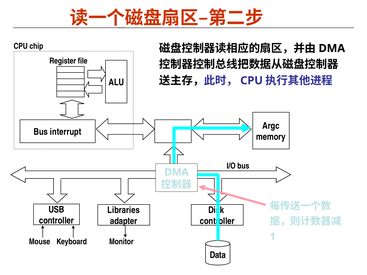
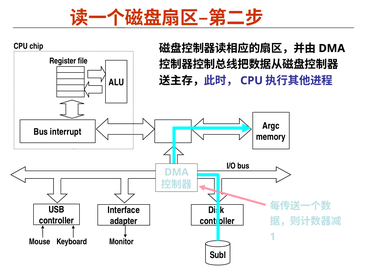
Libraries: Libraries -> Interface
Data: Data -> Subl
